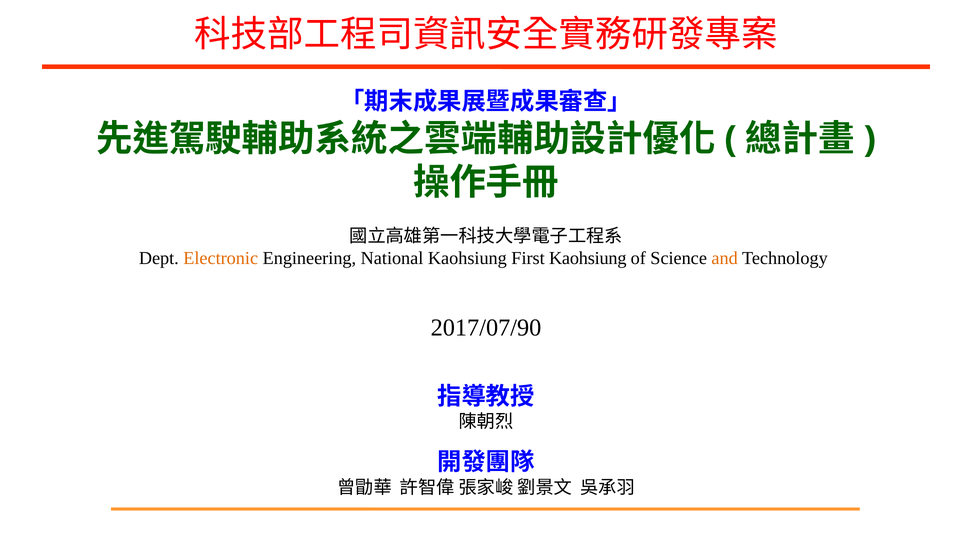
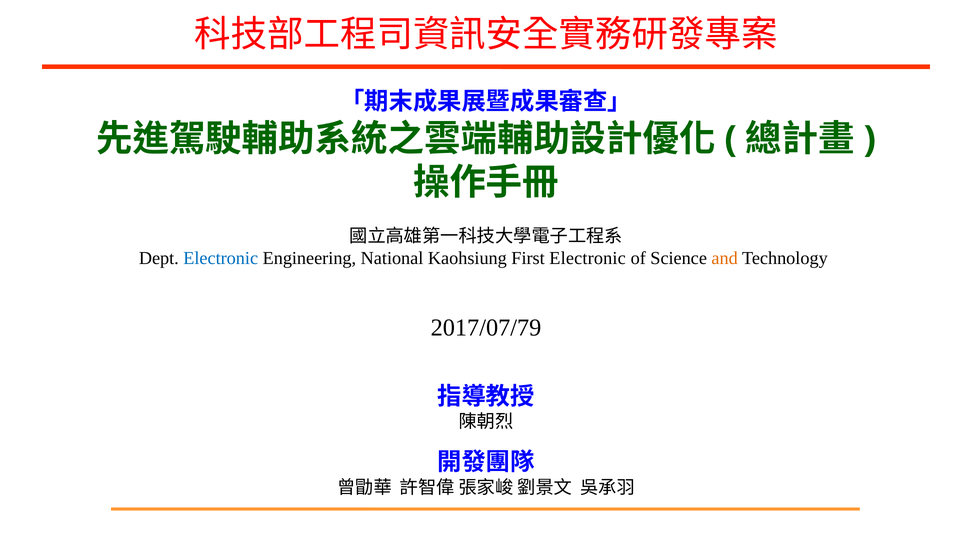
Electronic at (221, 258) colour: orange -> blue
First Kaohsiung: Kaohsiung -> Electronic
2017/07/90: 2017/07/90 -> 2017/07/79
